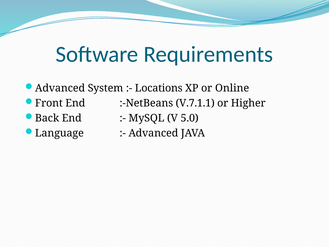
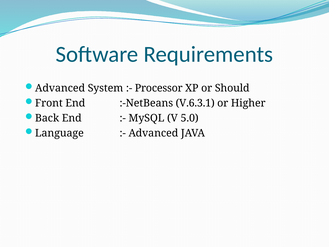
Locations: Locations -> Processor
Online: Online -> Should
V.7.1.1: V.7.1.1 -> V.6.3.1
